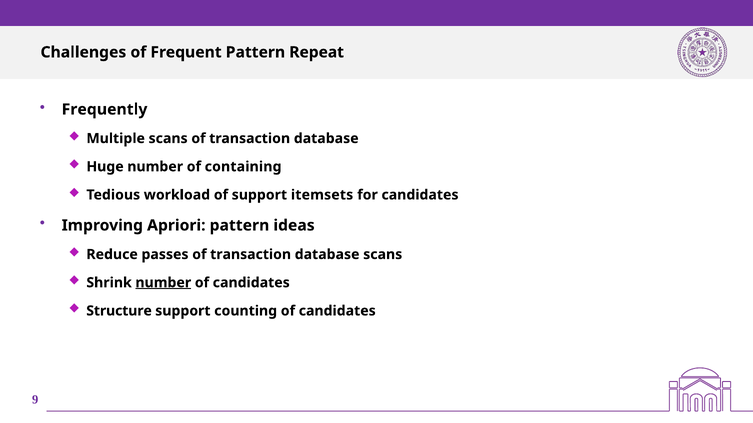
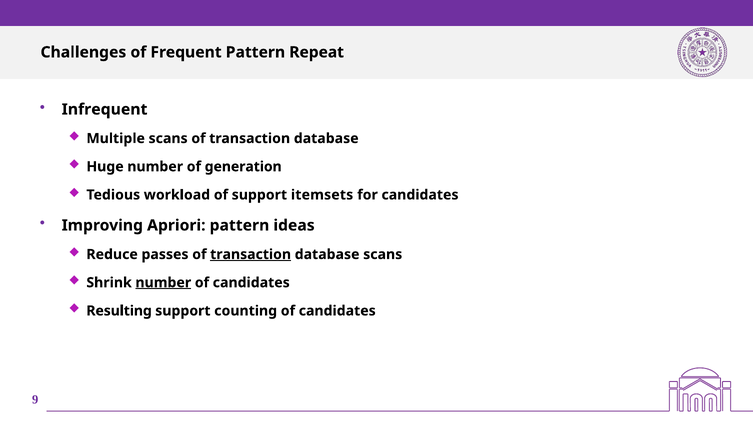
Frequently: Frequently -> Infrequent
containing: containing -> generation
transaction at (251, 255) underline: none -> present
Structure: Structure -> Resulting
